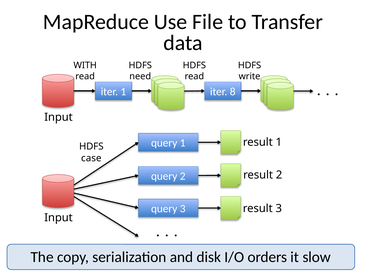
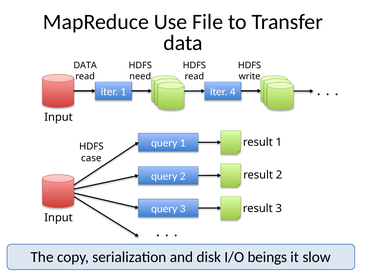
WITH at (85, 65): WITH -> DATA
8: 8 -> 4
orders: orders -> beings
